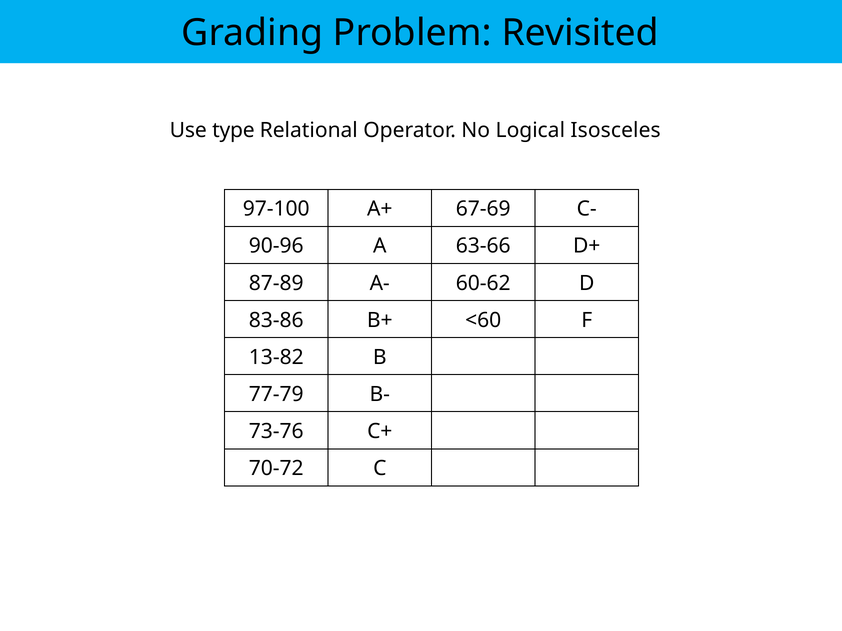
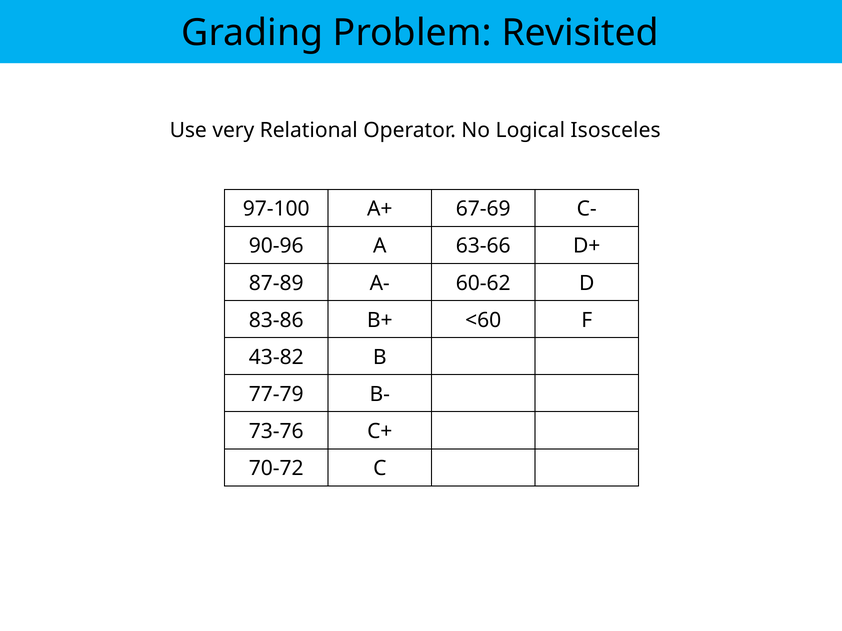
type: type -> very
13-82: 13-82 -> 43-82
